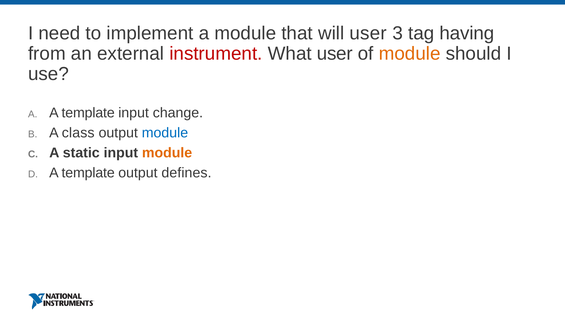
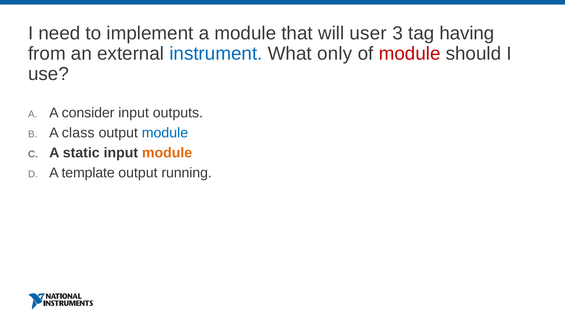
instrument colour: red -> blue
What user: user -> only
module at (410, 54) colour: orange -> red
A A template: template -> consider
change: change -> outputs
defines: defines -> running
